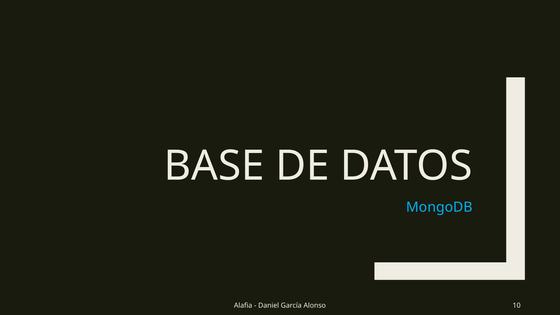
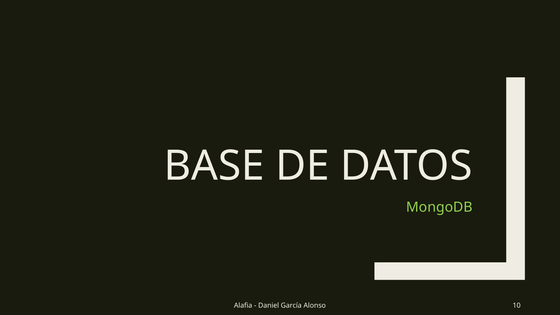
MongoDB colour: light blue -> light green
